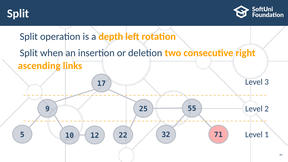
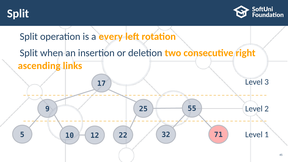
depth: depth -> every
